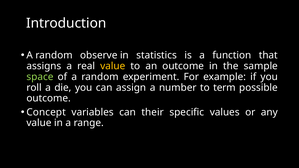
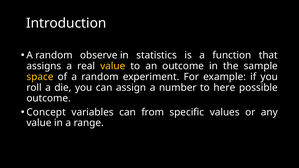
space colour: light green -> yellow
term: term -> here
their: their -> from
